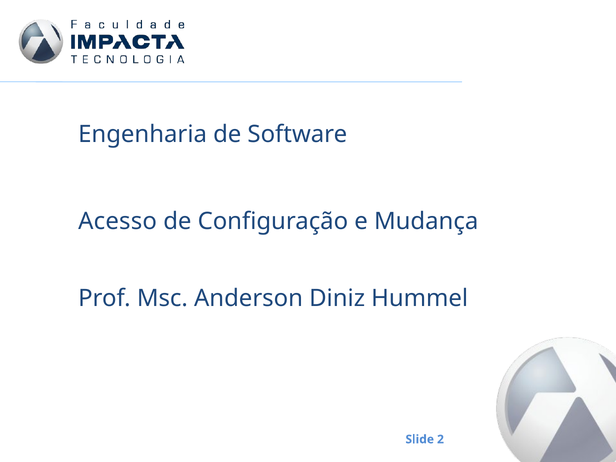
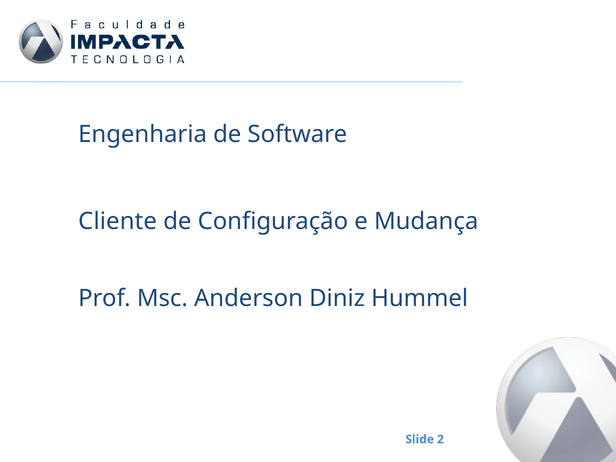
Acesso: Acesso -> Cliente
